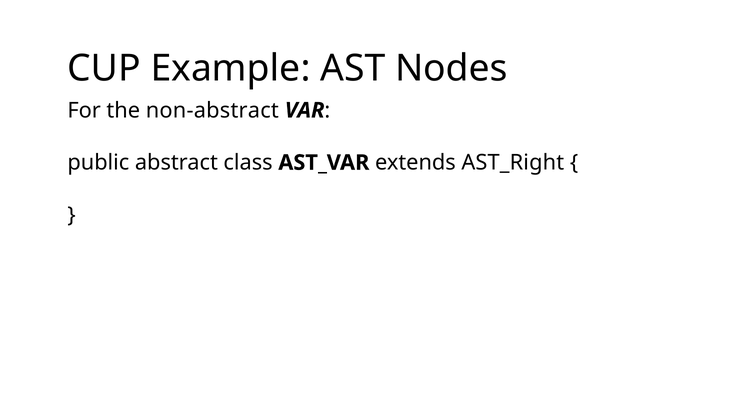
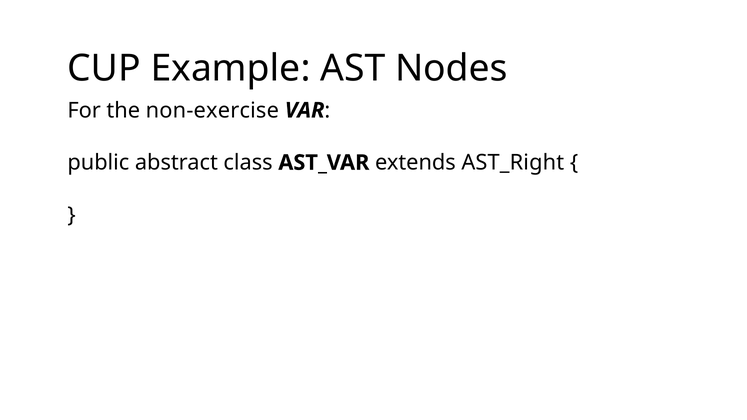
non-abstract: non-abstract -> non-exercise
